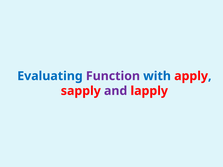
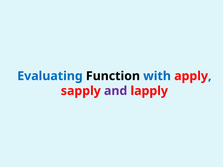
Function colour: purple -> black
